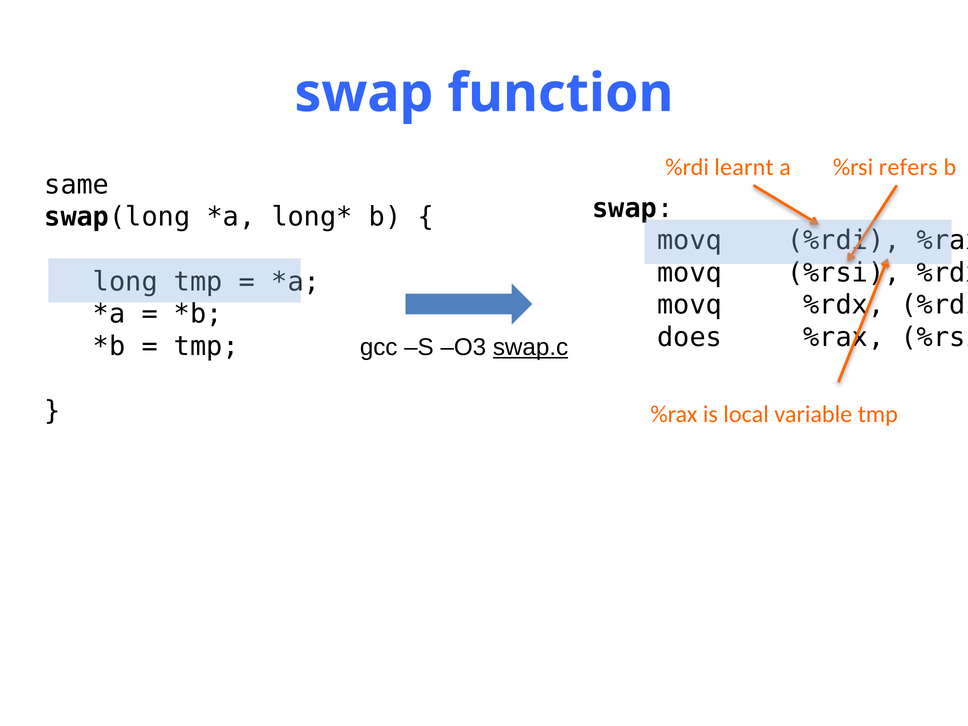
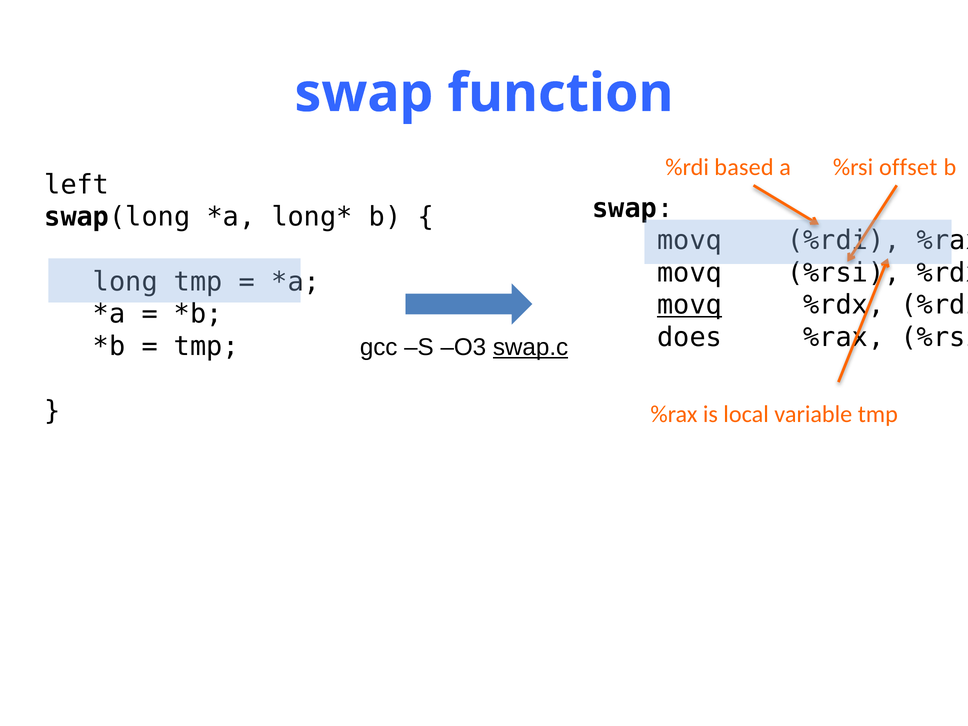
learnt: learnt -> based
refers: refers -> offset
same: same -> left
movq at (690, 305) underline: none -> present
